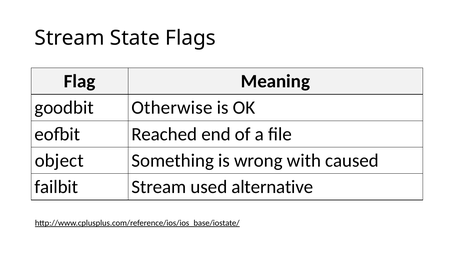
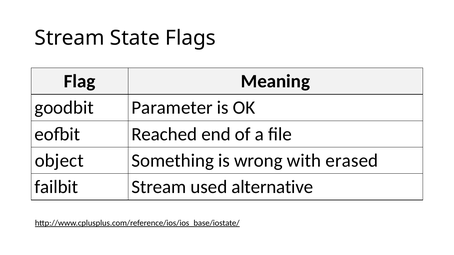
Otherwise: Otherwise -> Parameter
caused: caused -> erased
